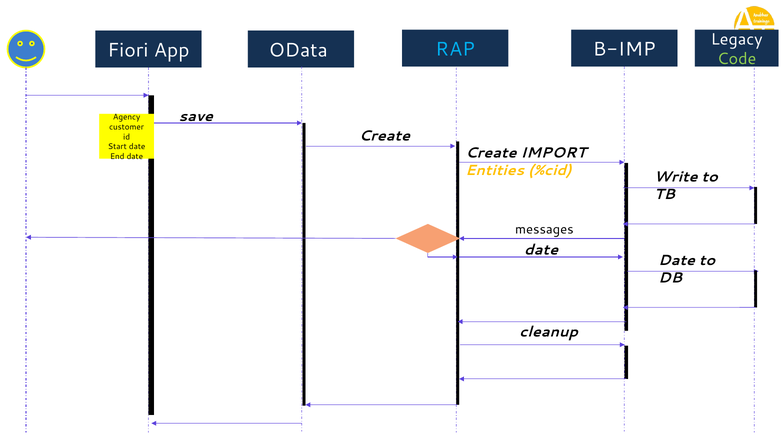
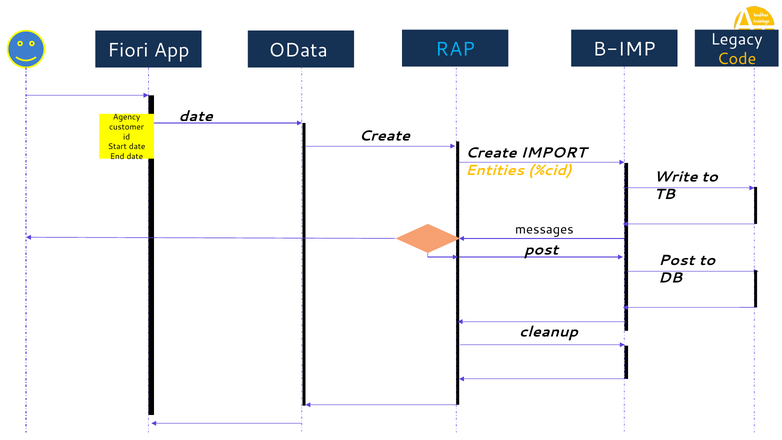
Code colour: light green -> yellow
save at (196, 116): save -> date
date at (541, 250): date -> post
Date at (677, 260): Date -> Post
